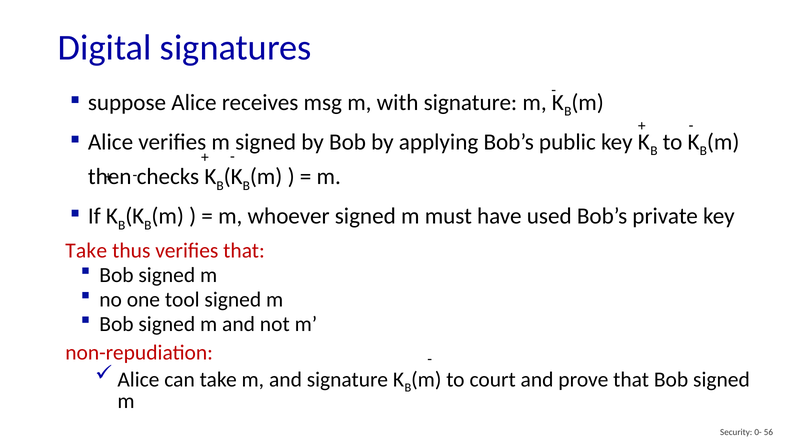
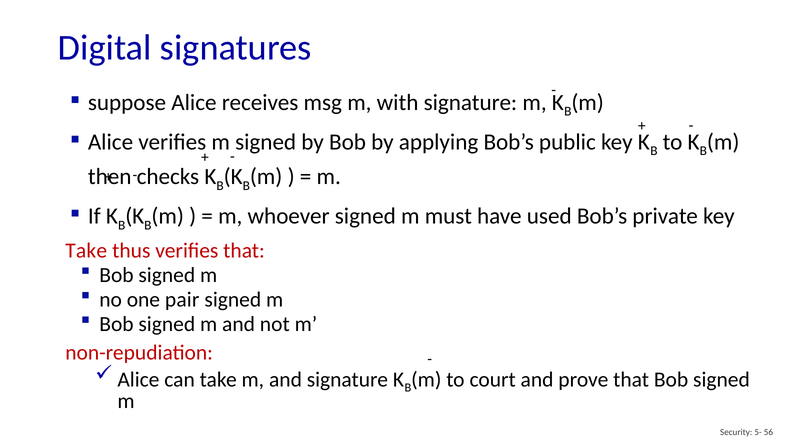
tool: tool -> pair
0-: 0- -> 5-
